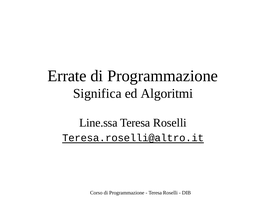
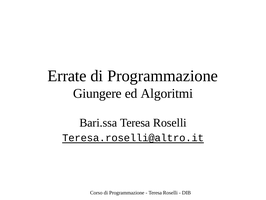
Significa: Significa -> Giungere
Line.ssa: Line.ssa -> Bari.ssa
